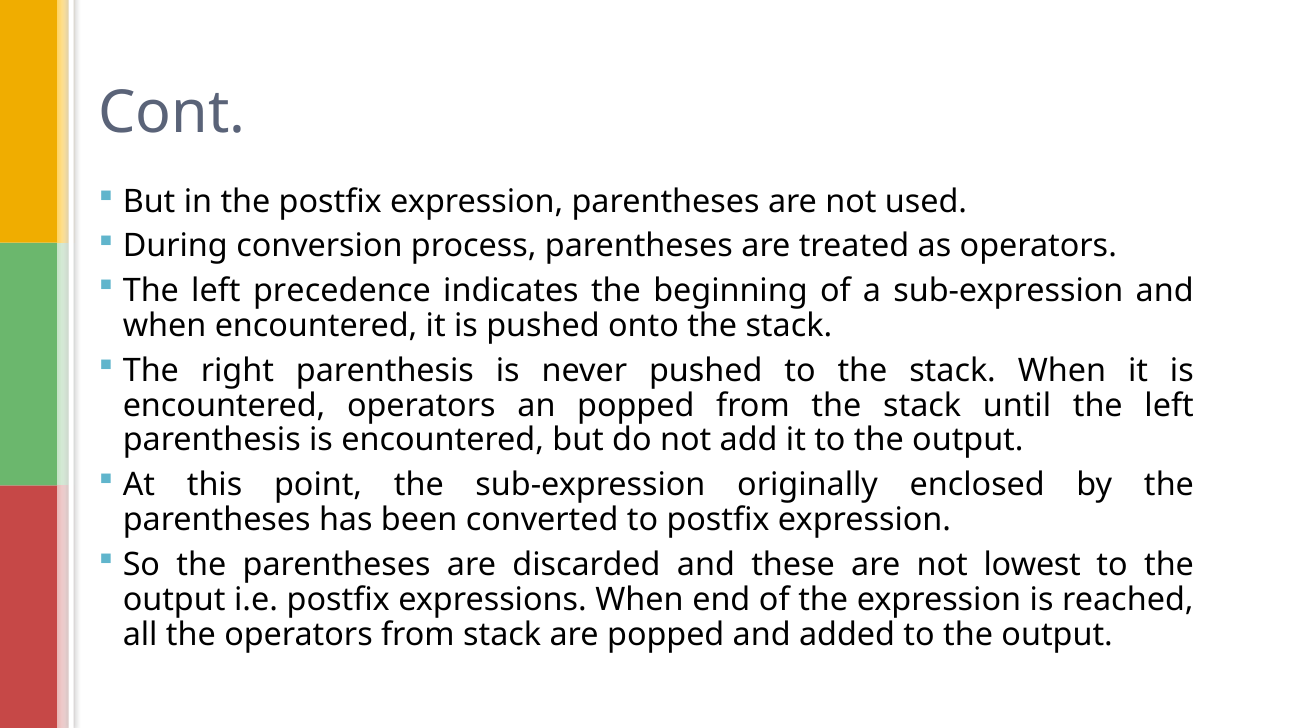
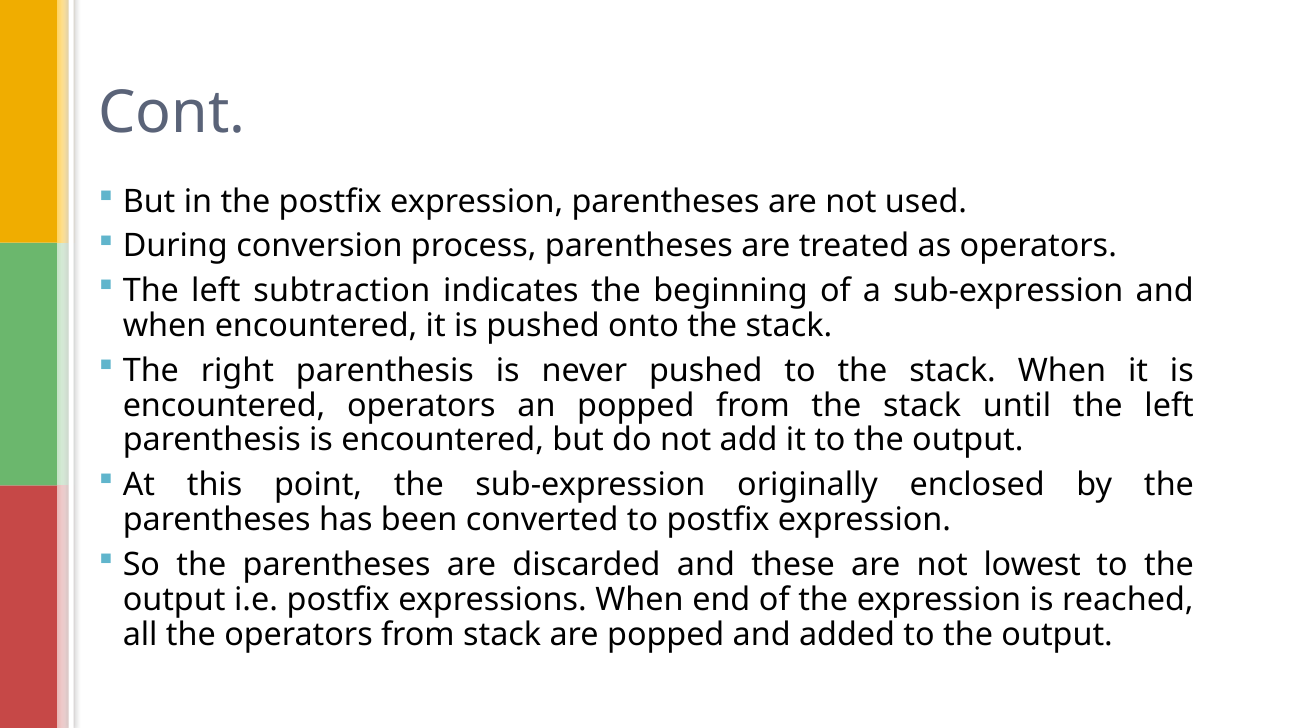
precedence: precedence -> subtraction
